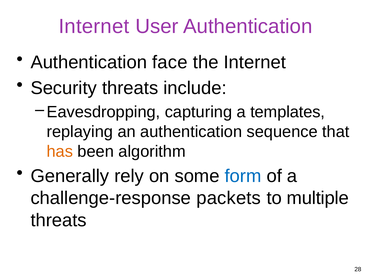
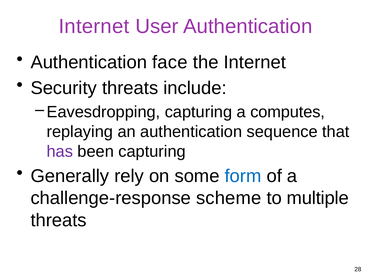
templates: templates -> computes
has colour: orange -> purple
been algorithm: algorithm -> capturing
packets: packets -> scheme
